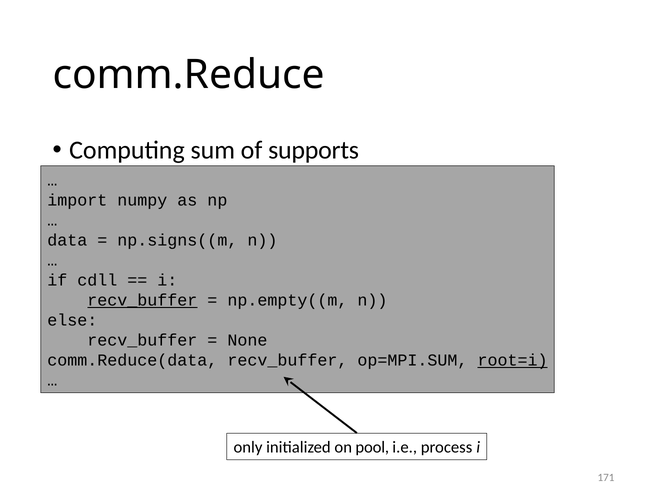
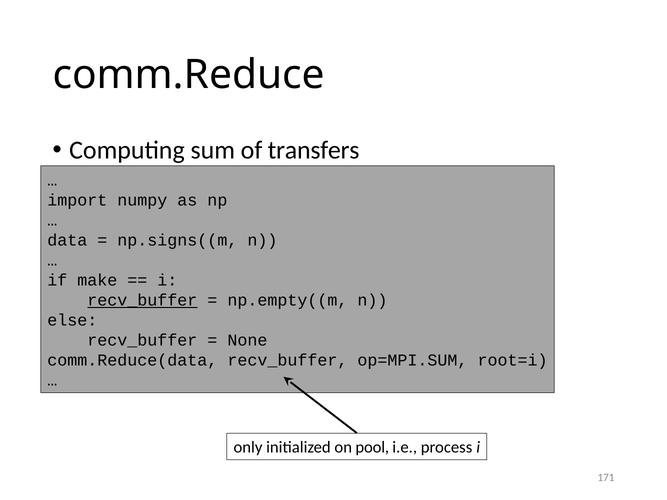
supports: supports -> transfers
cdll: cdll -> make
root=i underline: present -> none
